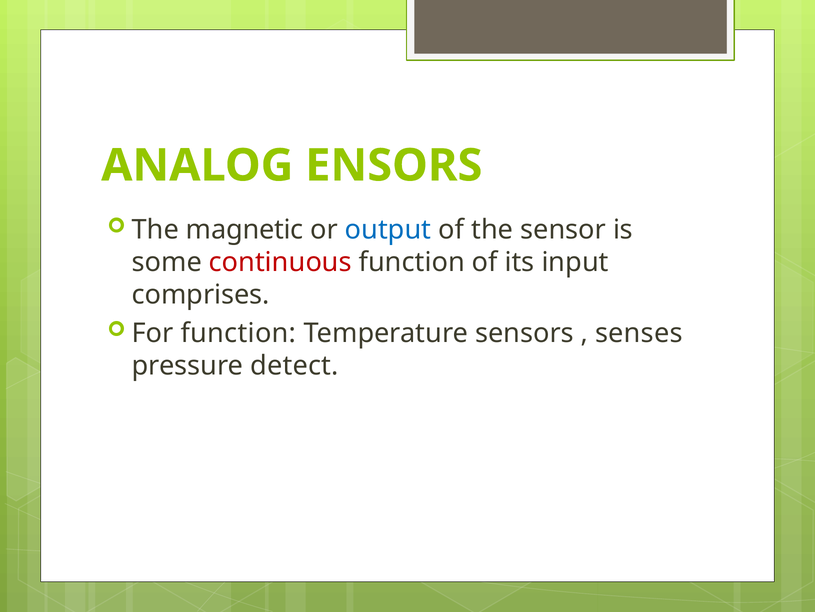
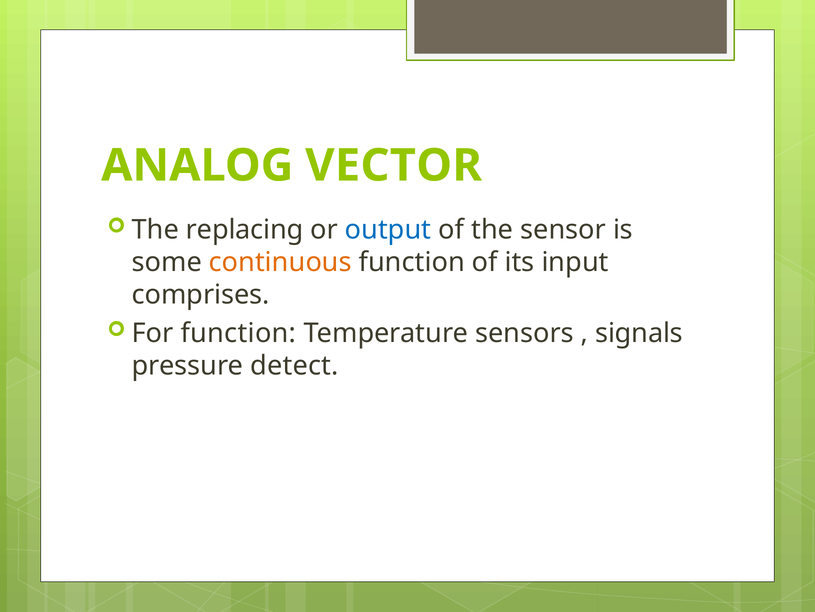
ENSORS: ENSORS -> VECTOR
magnetic: magnetic -> replacing
continuous colour: red -> orange
senses: senses -> signals
